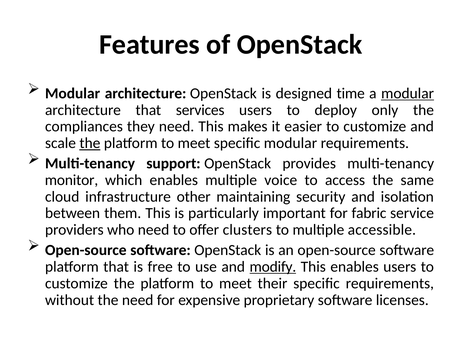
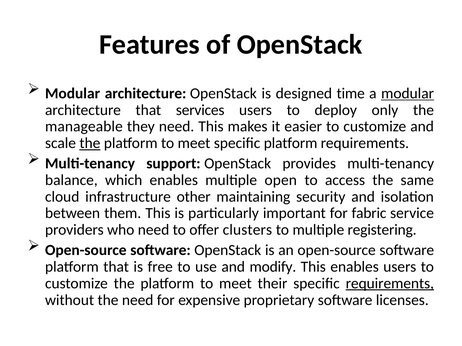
compliances: compliances -> manageable
specific modular: modular -> platform
monitor: monitor -> balance
voice: voice -> open
accessible: accessible -> registering
modify underline: present -> none
requirements at (390, 284) underline: none -> present
